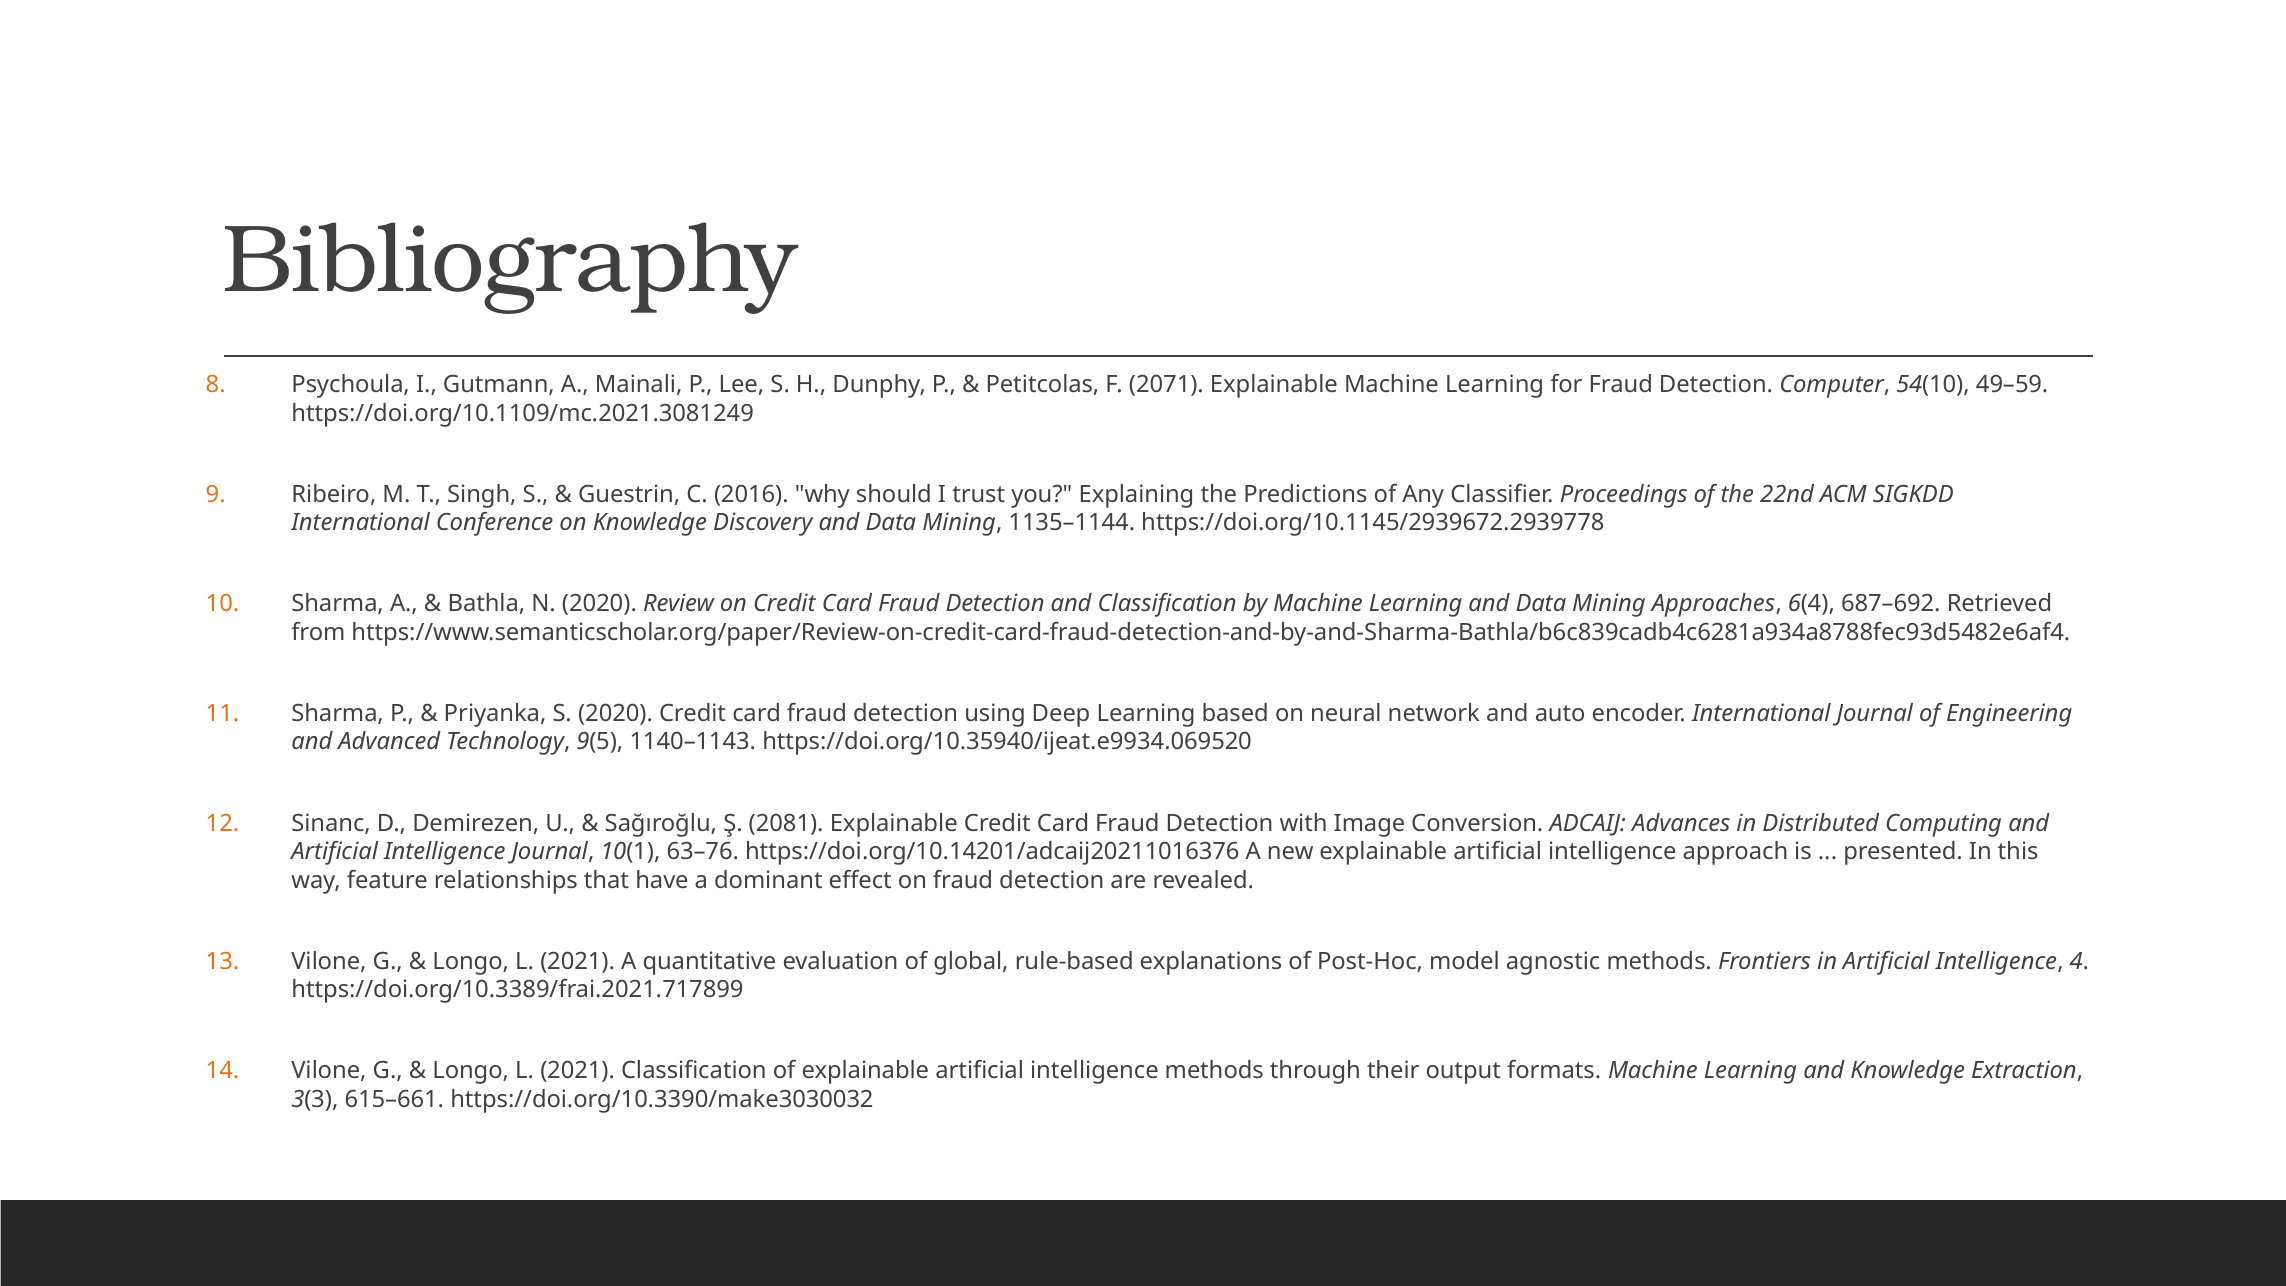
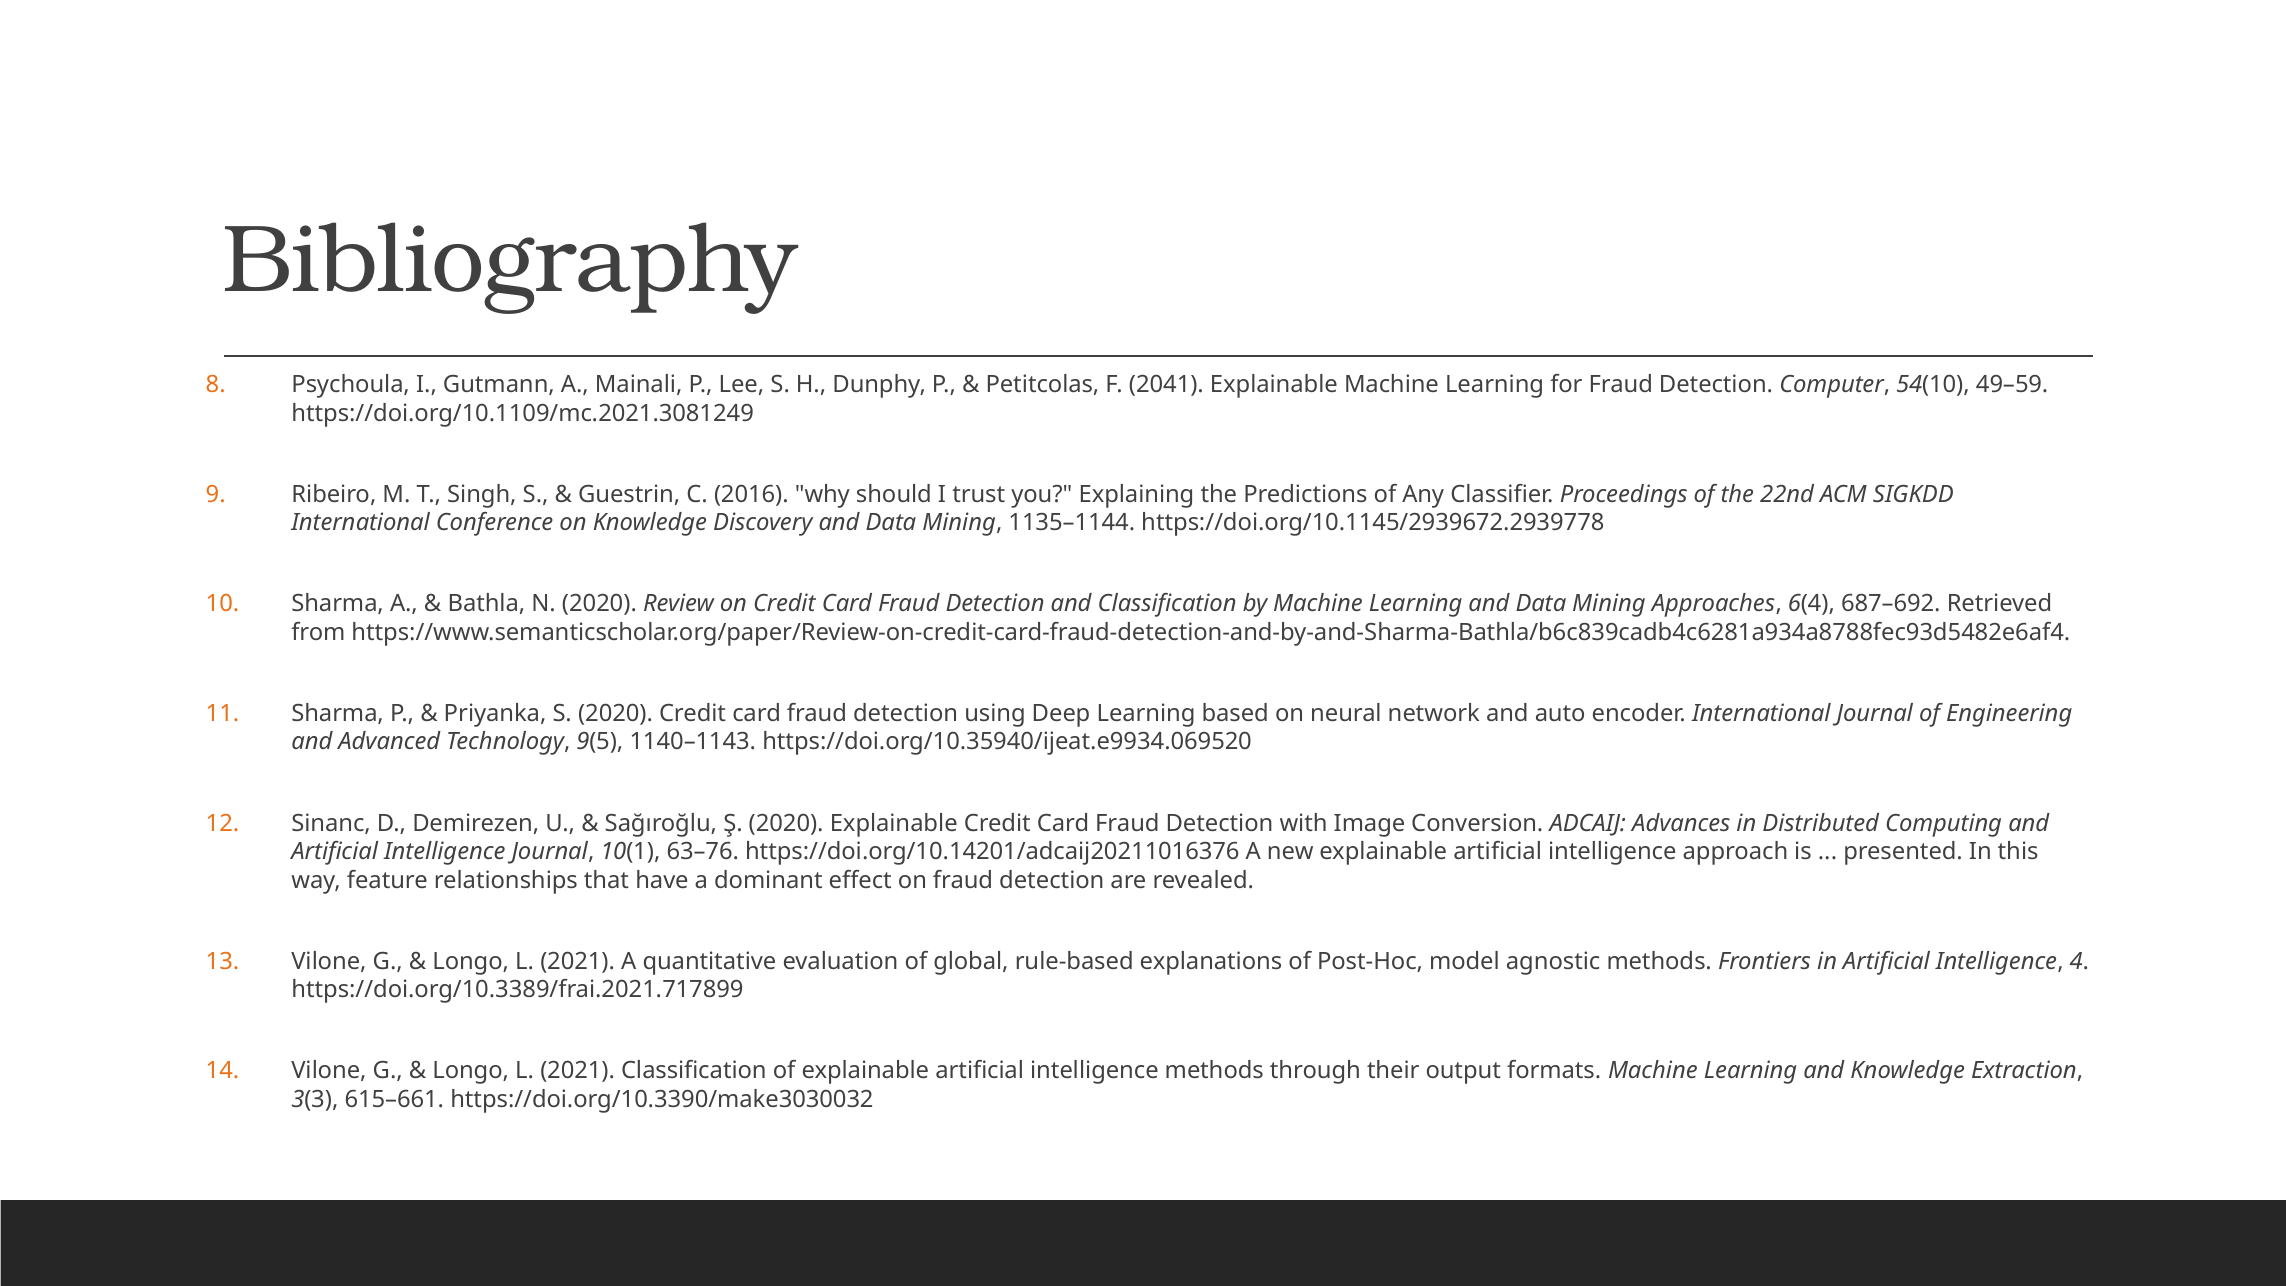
2071: 2071 -> 2041
Ş 2081: 2081 -> 2020
